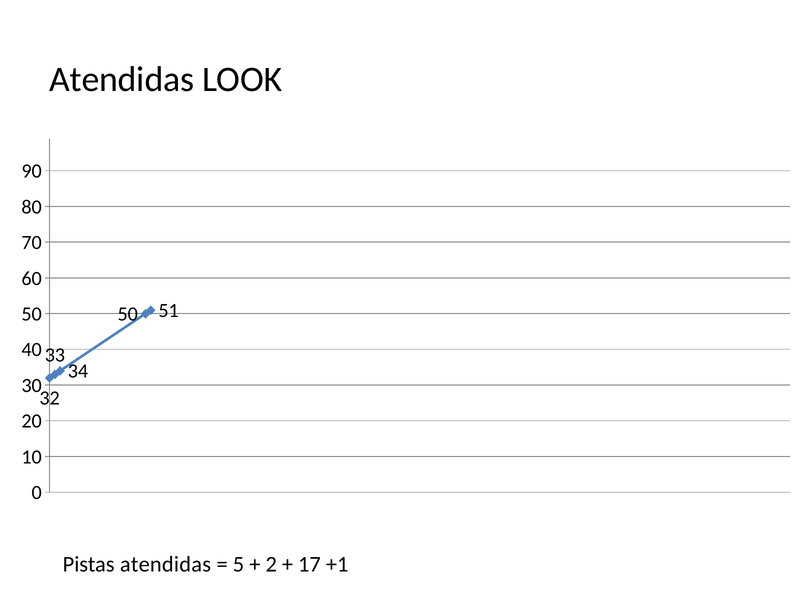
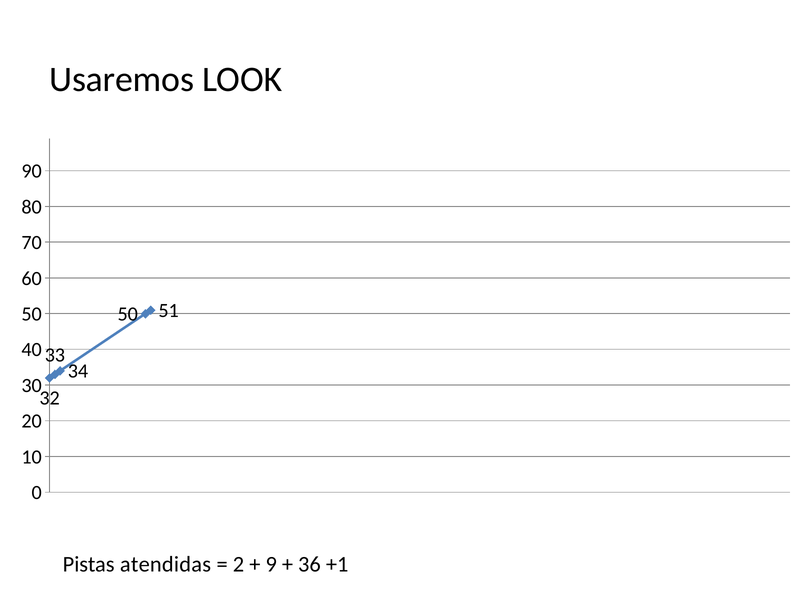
Atendidas at (122, 79): Atendidas -> Usaremos
5: 5 -> 2
2: 2 -> 9
17: 17 -> 36
